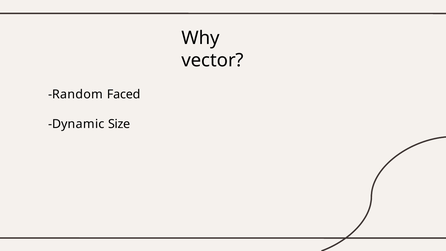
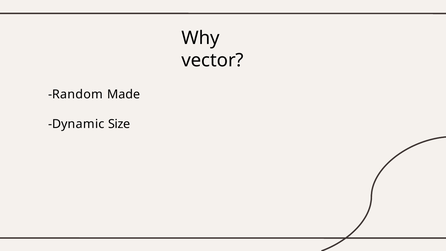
Faced: Faced -> Made
